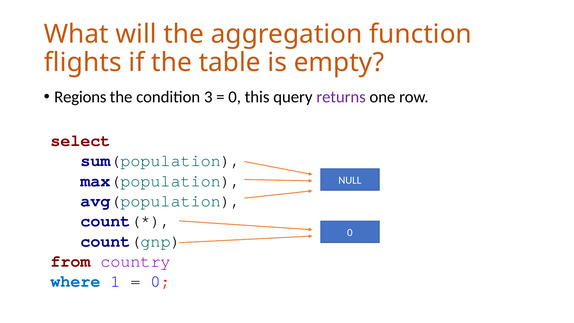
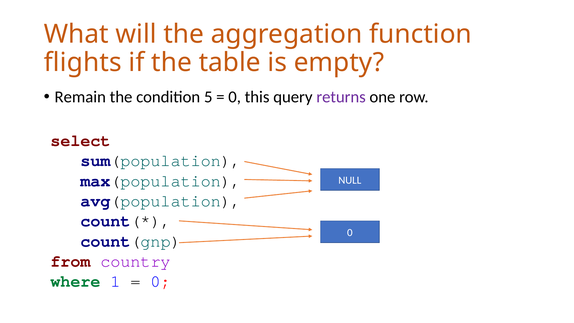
Regions: Regions -> Remain
3: 3 -> 5
where colour: blue -> green
